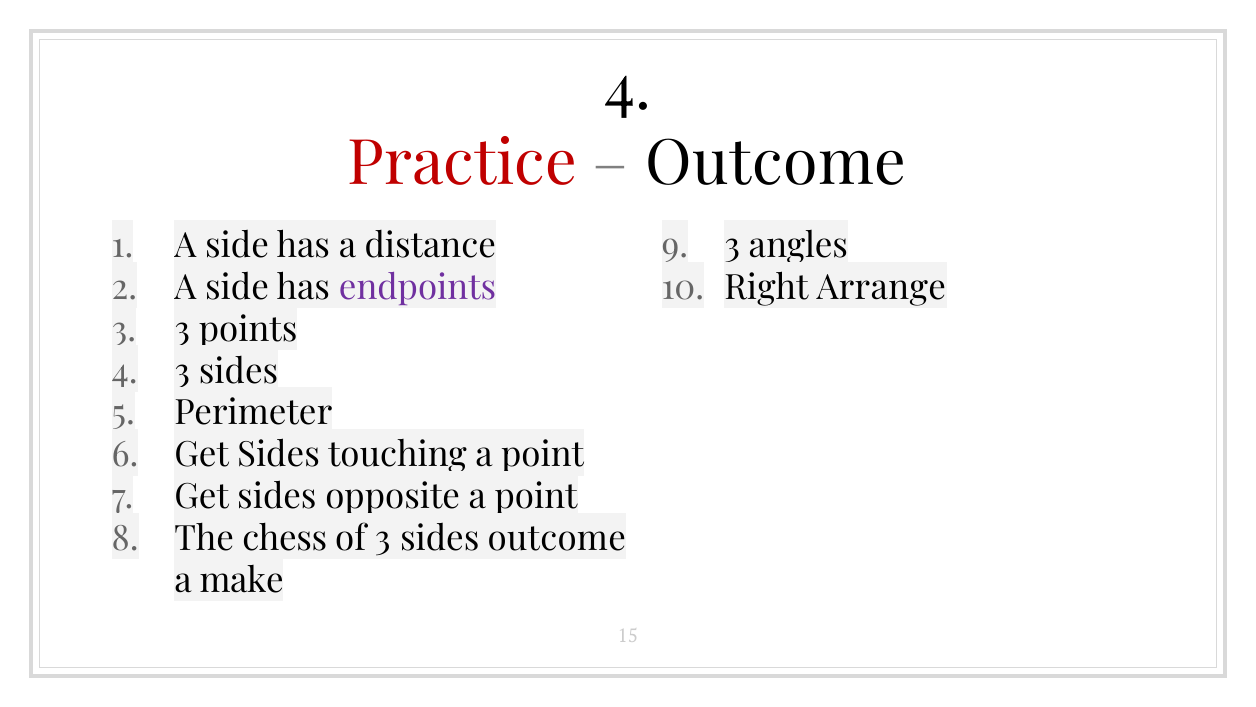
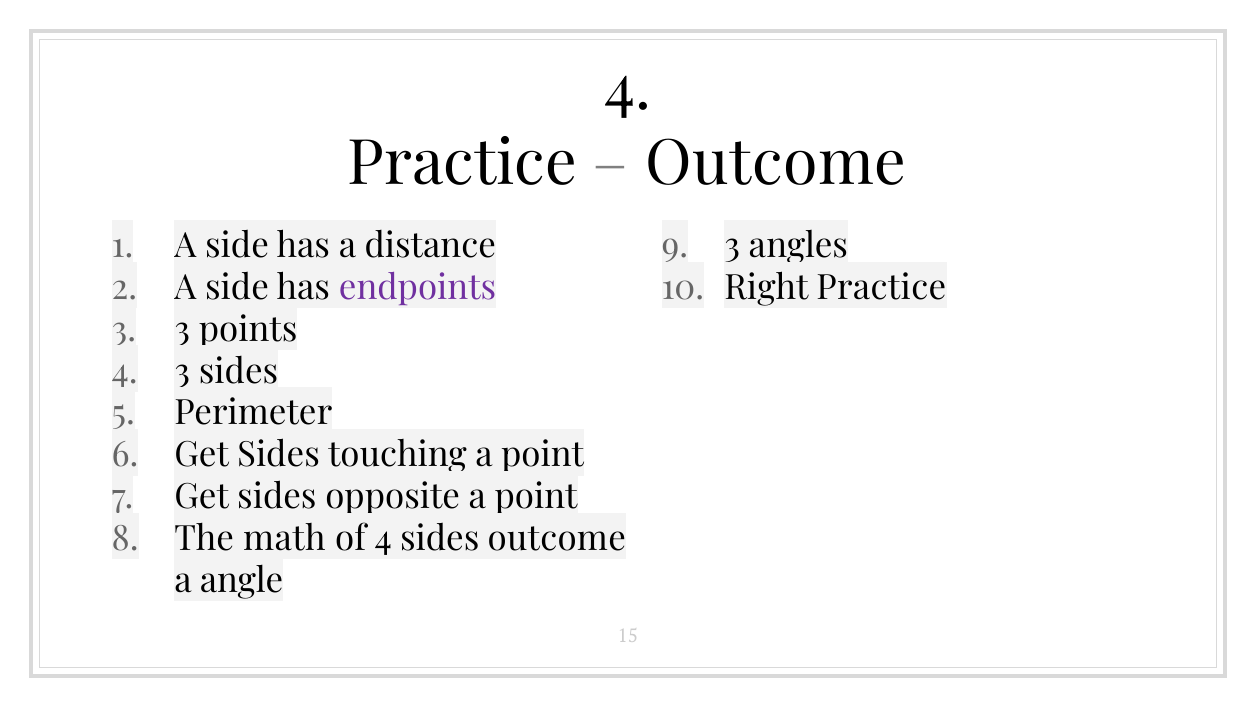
Practice at (463, 164) colour: red -> black
Right Arrange: Arrange -> Practice
chess: chess -> math
of 3: 3 -> 4
make: make -> angle
